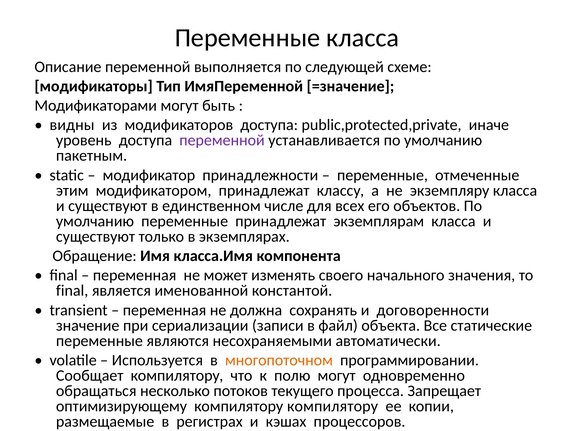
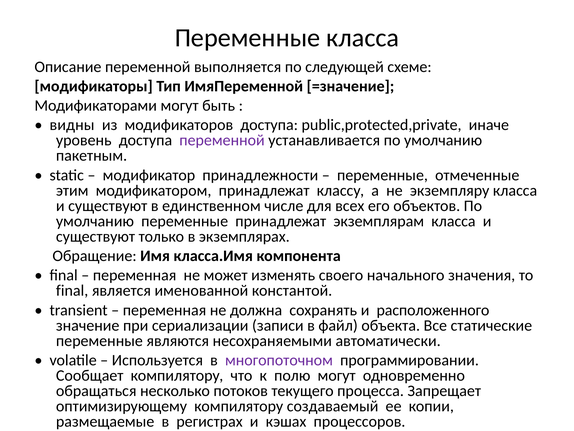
договоренности: договоренности -> расположенного
многопоточном colour: orange -> purple
компилятору компилятору: компилятору -> создаваемый
